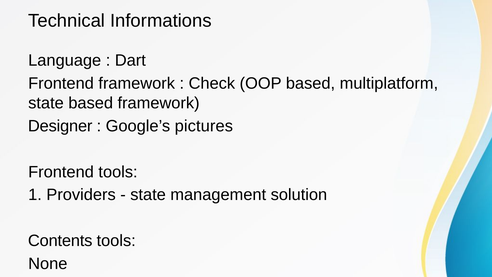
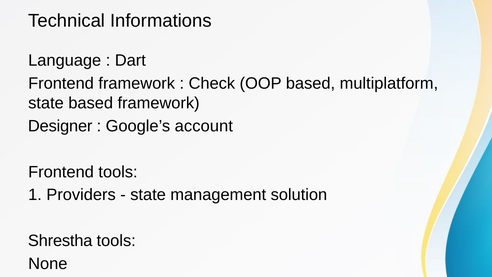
pictures: pictures -> account
Contents: Contents -> Shrestha
